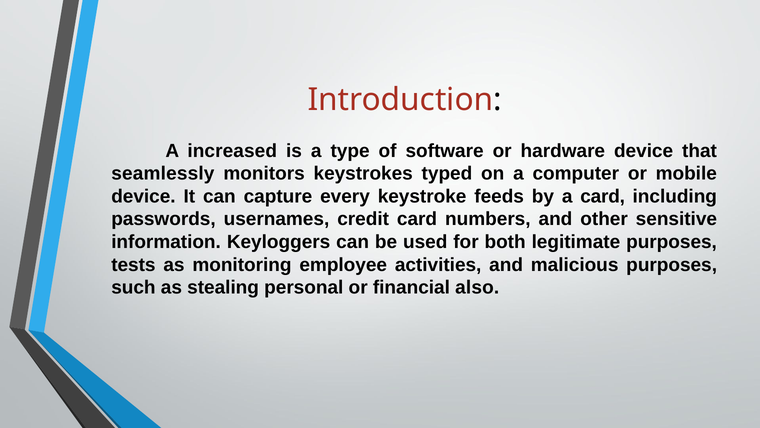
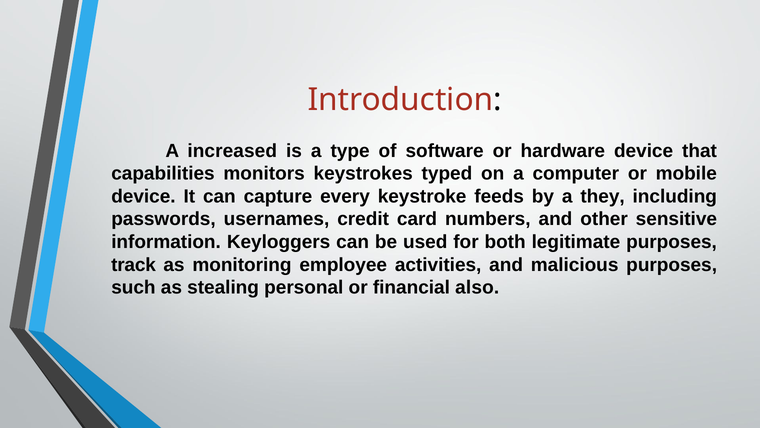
seamlessly: seamlessly -> capabilities
a card: card -> they
tests: tests -> track
